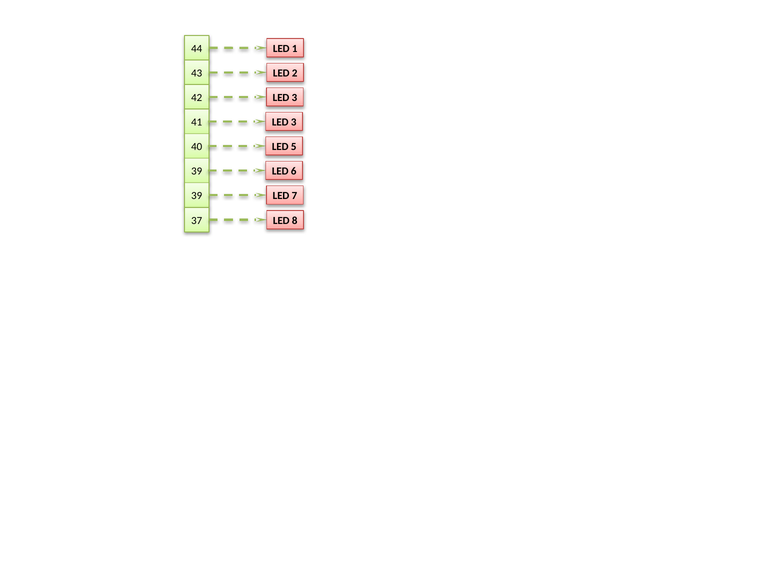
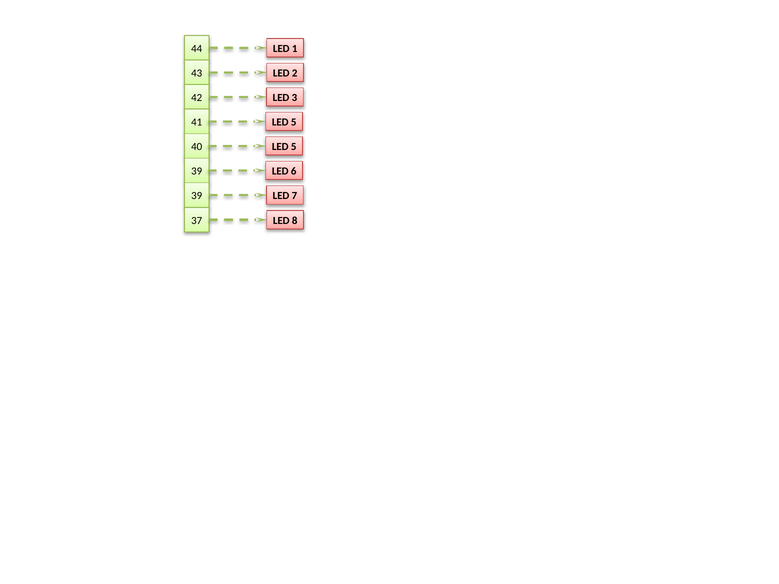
3 at (294, 122): 3 -> 5
